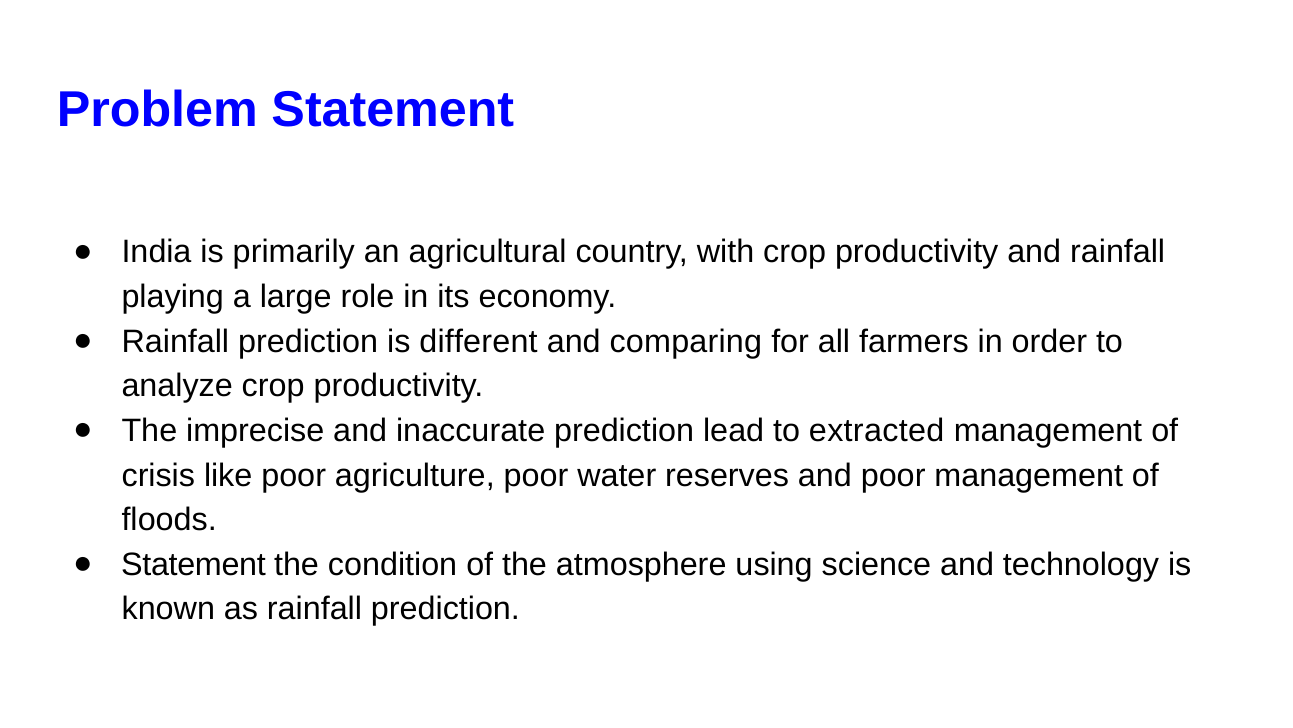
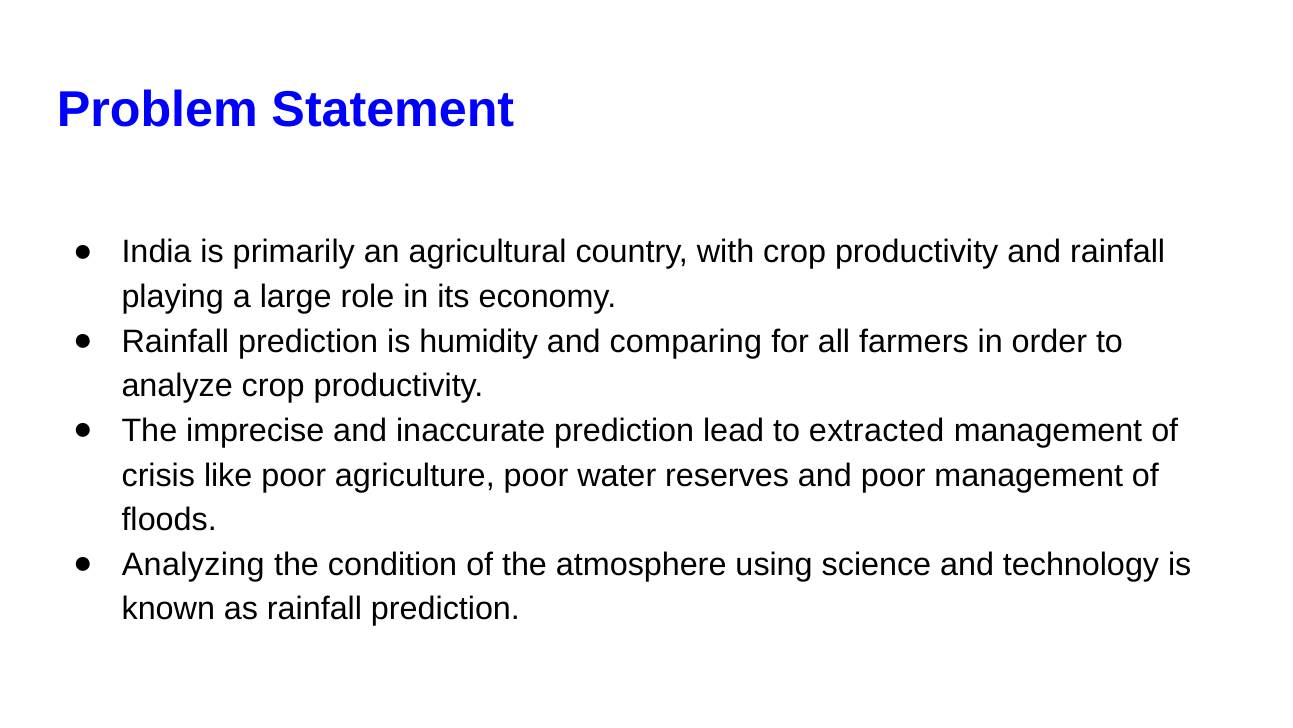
different: different -> humidity
Statement at (194, 564): Statement -> Analyzing
